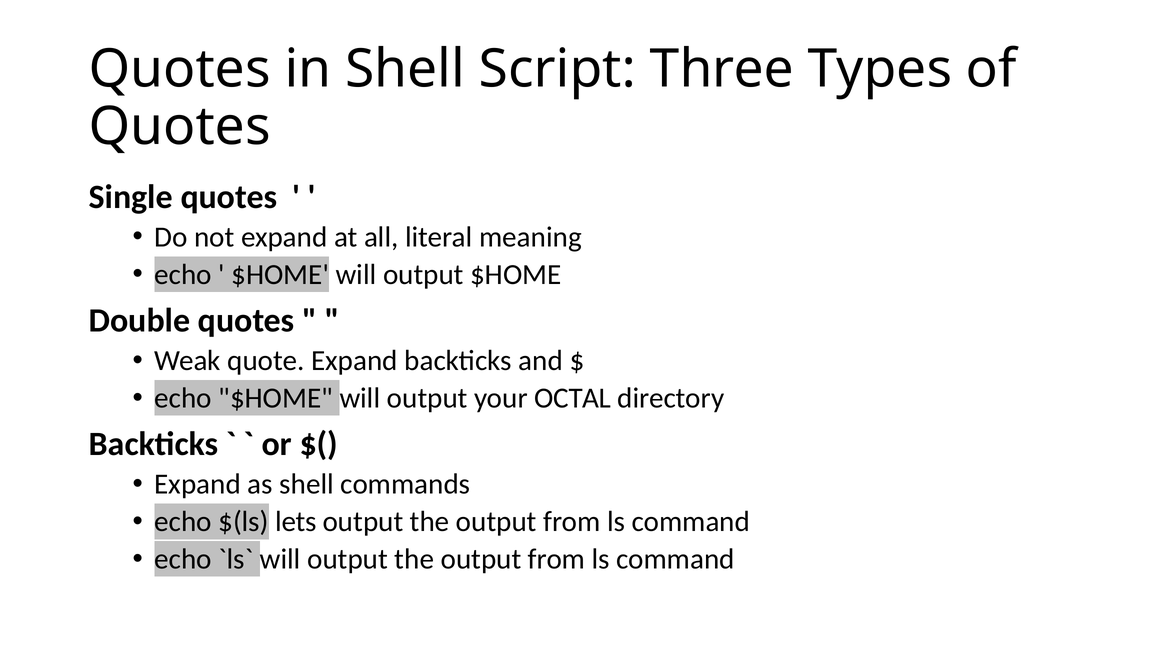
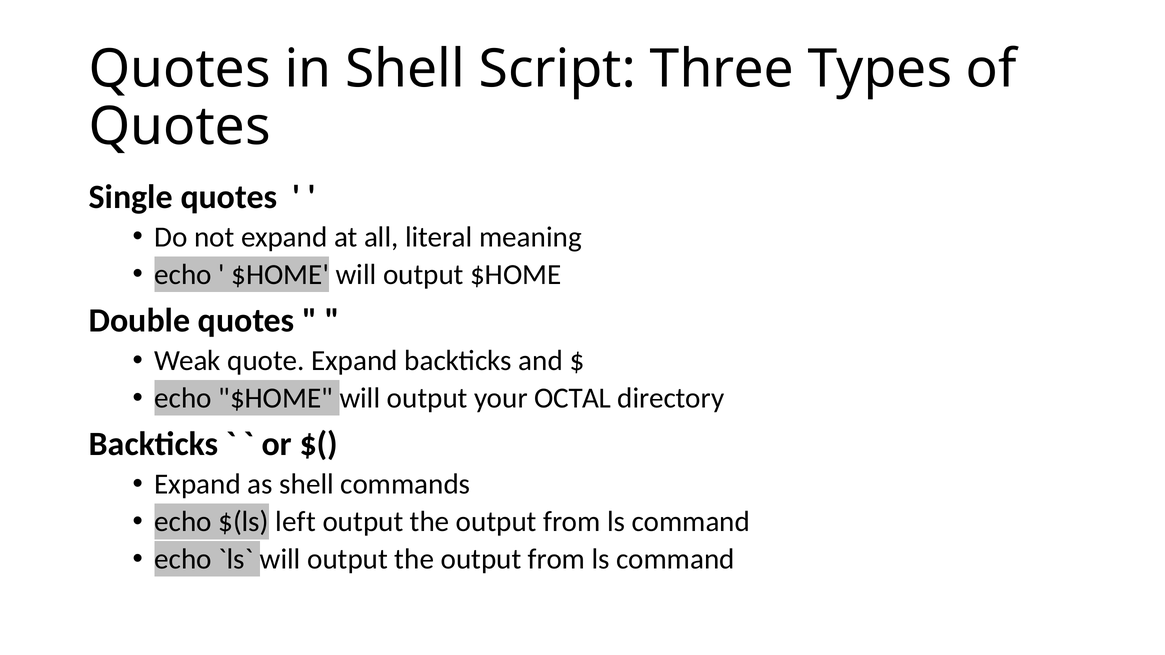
lets: lets -> left
